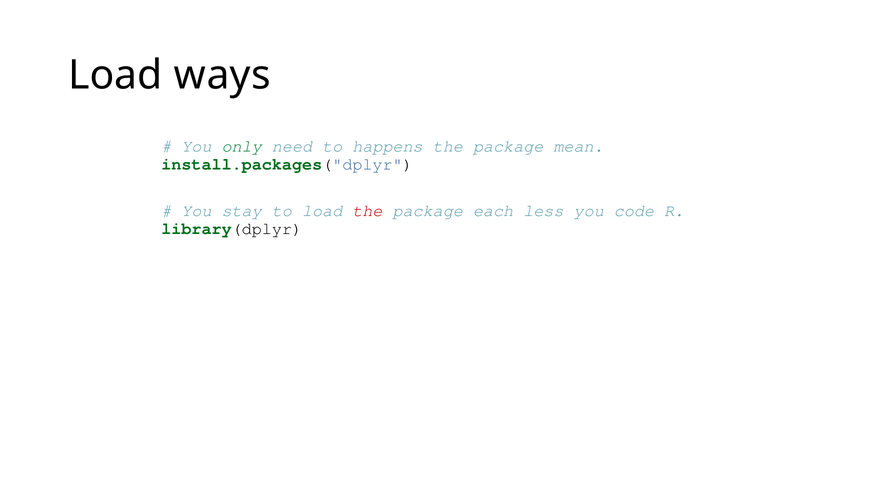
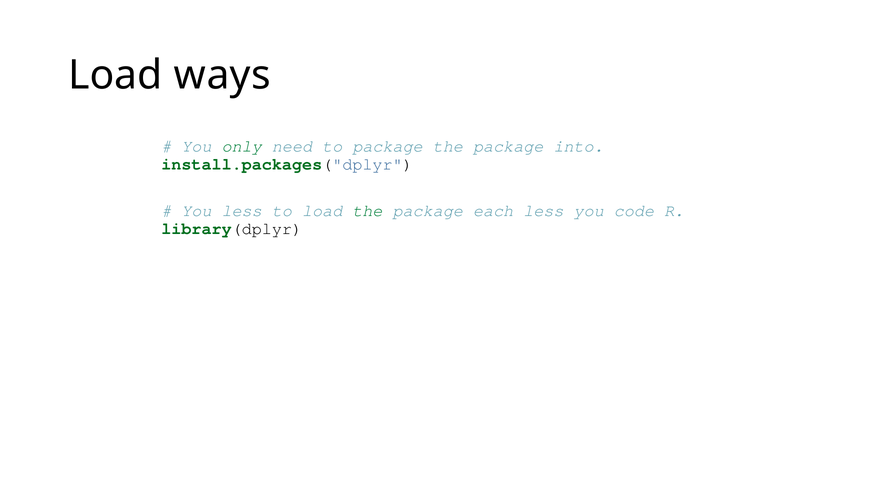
to happens: happens -> package
mean: mean -> into
You stay: stay -> less
the at (367, 211) colour: red -> green
